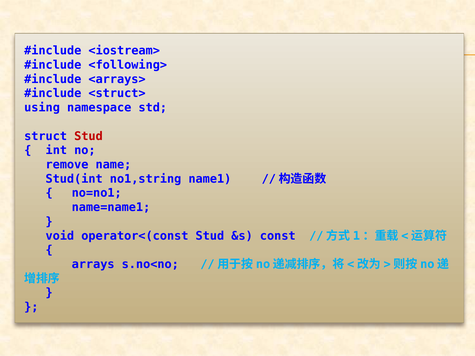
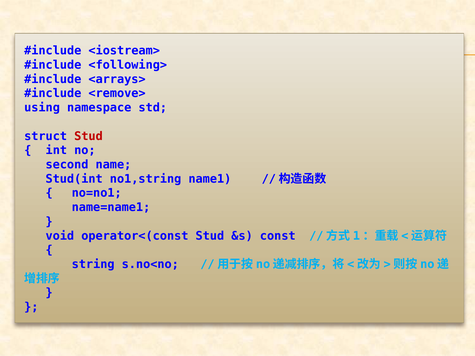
<struct>: <struct> -> <remove>
remove: remove -> second
arrays: arrays -> string
